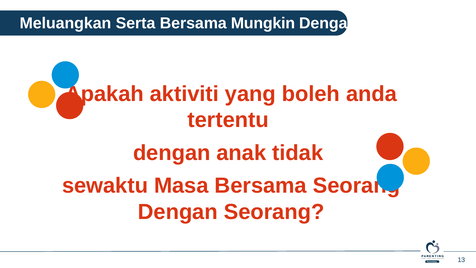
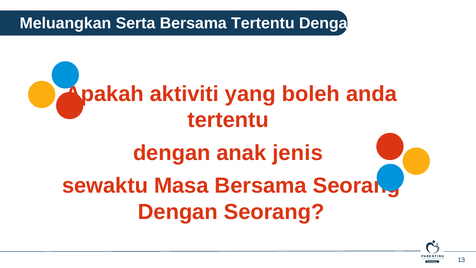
Bersama Mungkin: Mungkin -> Tertentu
tidak: tidak -> jenis
